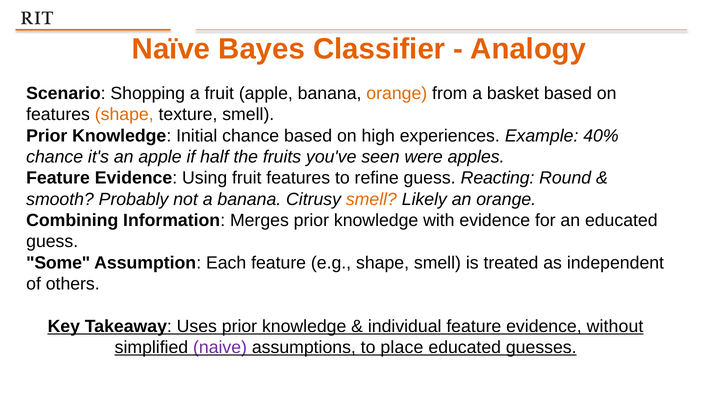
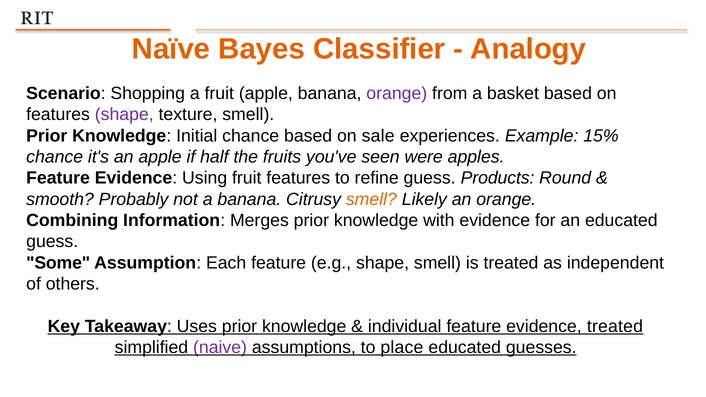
orange at (397, 93) colour: orange -> purple
shape at (124, 115) colour: orange -> purple
high: high -> sale
40%: 40% -> 15%
Reacting: Reacting -> Products
evidence without: without -> treated
